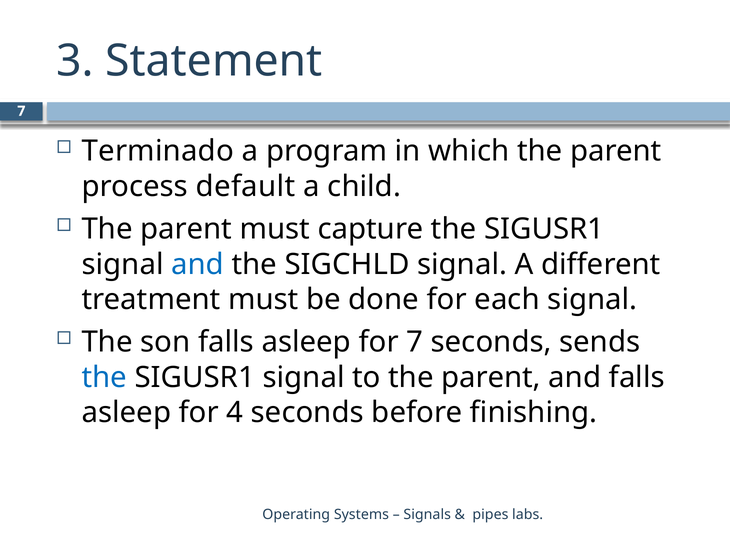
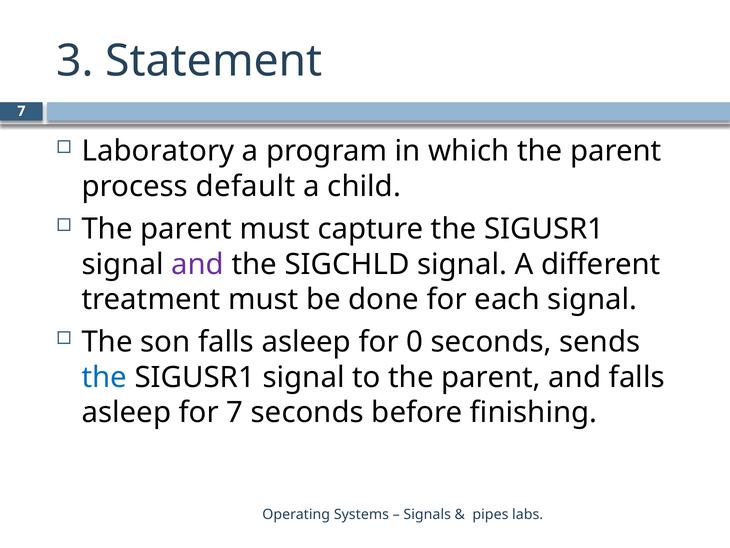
Terminado: Terminado -> Laboratory
and at (198, 264) colour: blue -> purple
for 7: 7 -> 0
for 4: 4 -> 7
